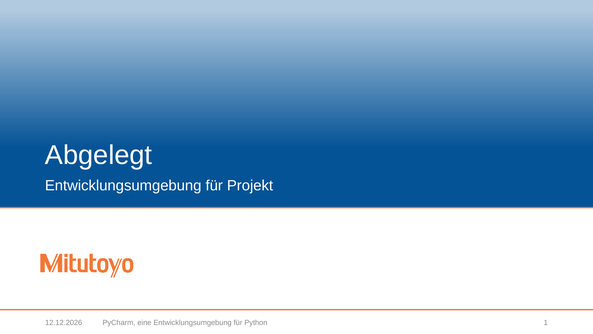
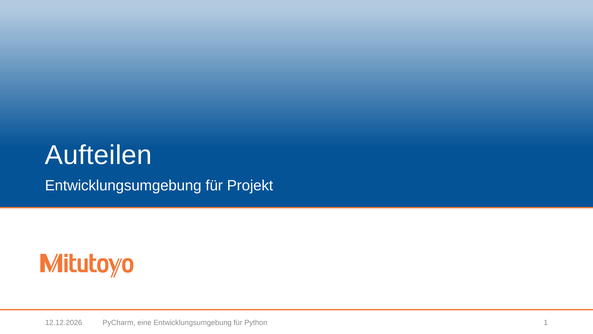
Abgelegt: Abgelegt -> Aufteilen
